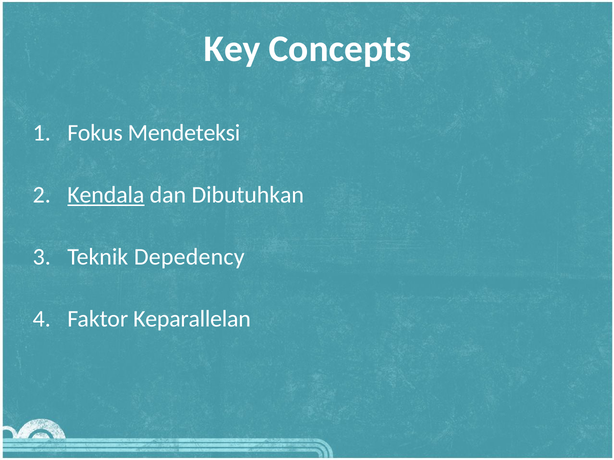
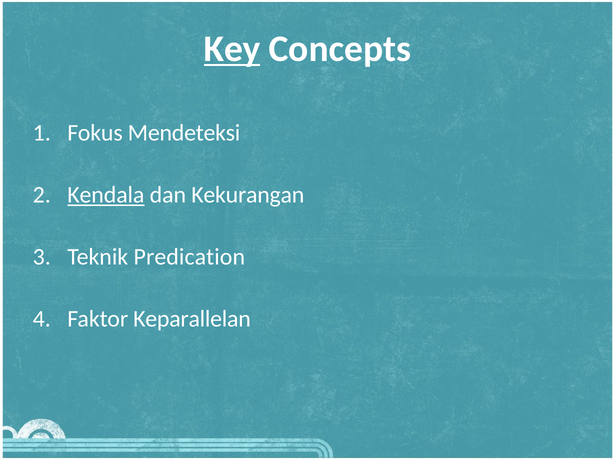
Key underline: none -> present
Dibutuhkan: Dibutuhkan -> Kekurangan
Depedency: Depedency -> Predication
